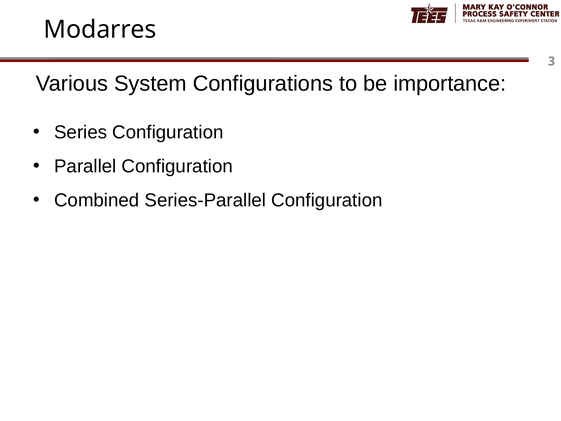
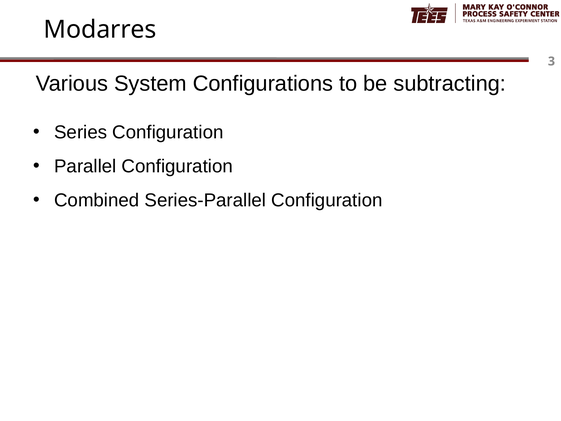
importance: importance -> subtracting
